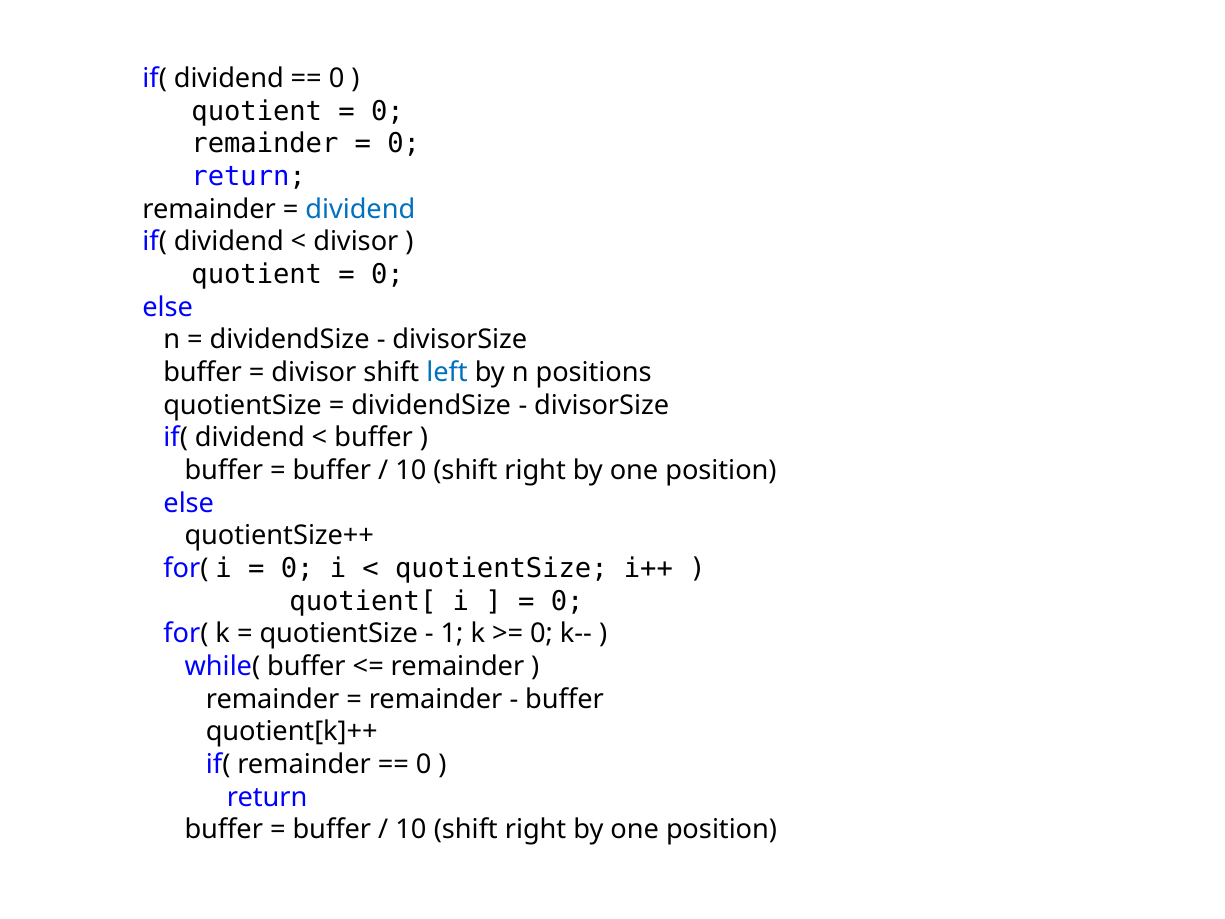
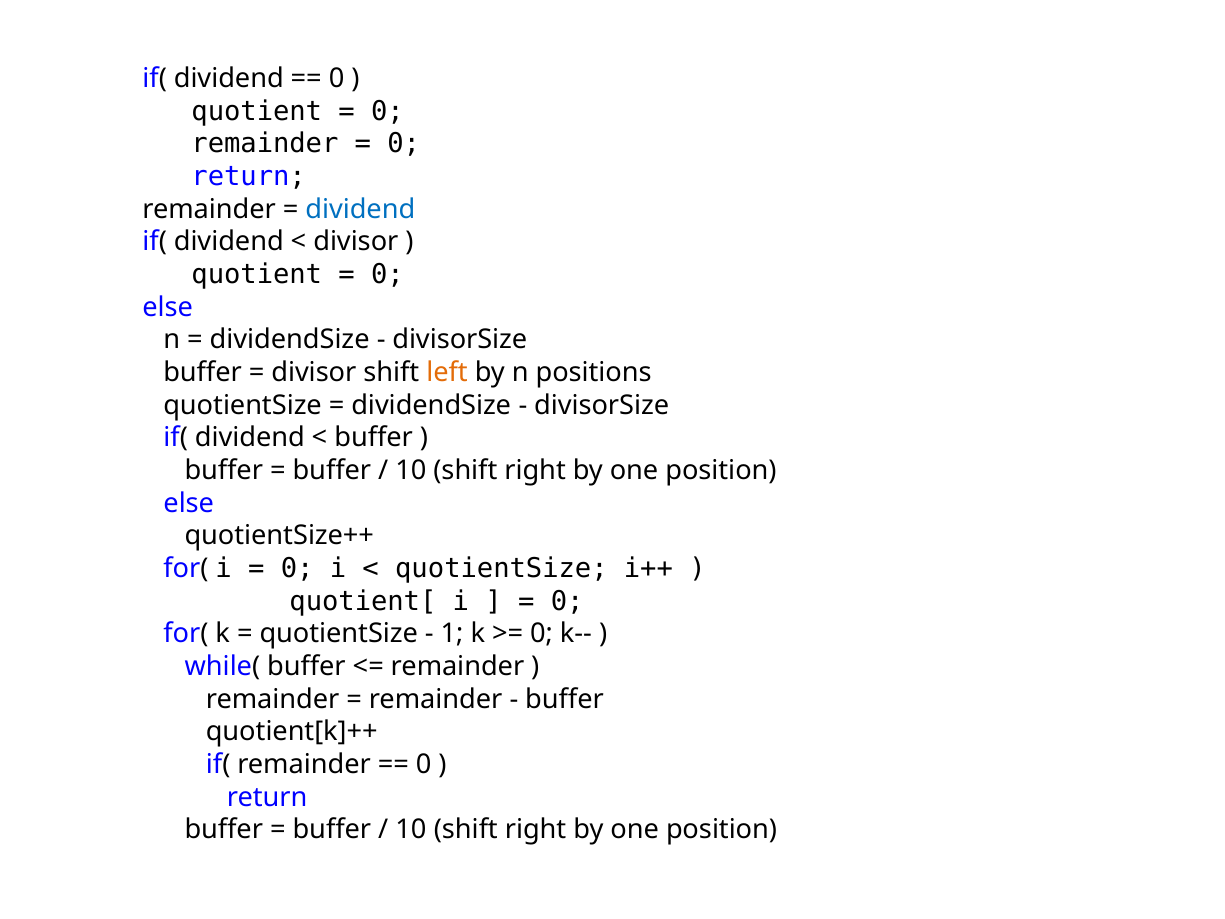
left colour: blue -> orange
